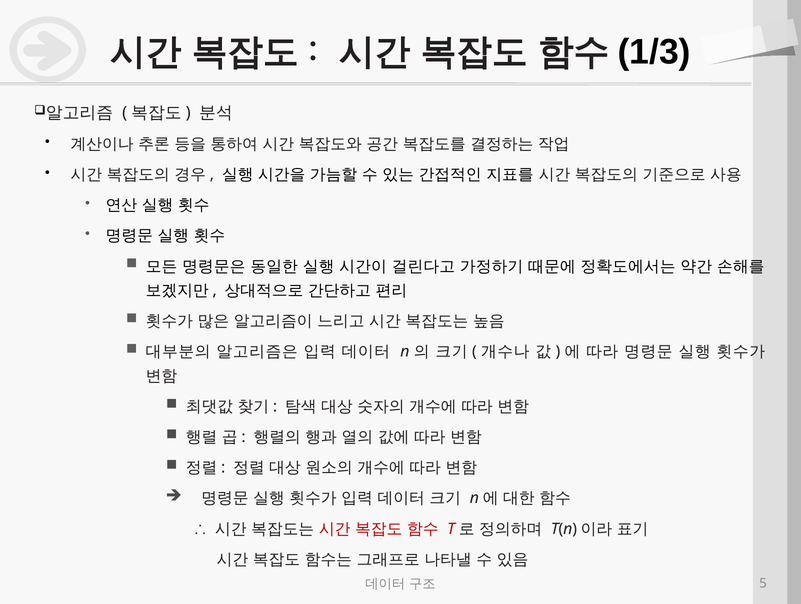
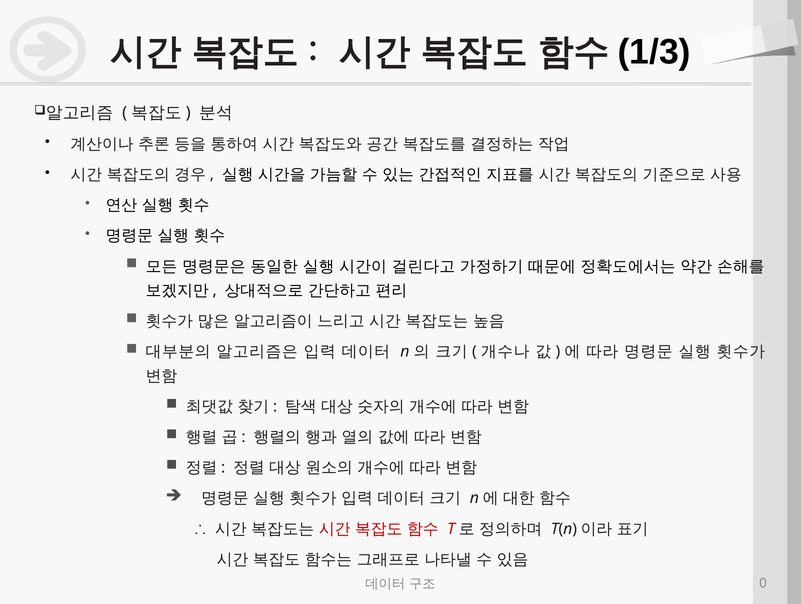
5: 5 -> 0
